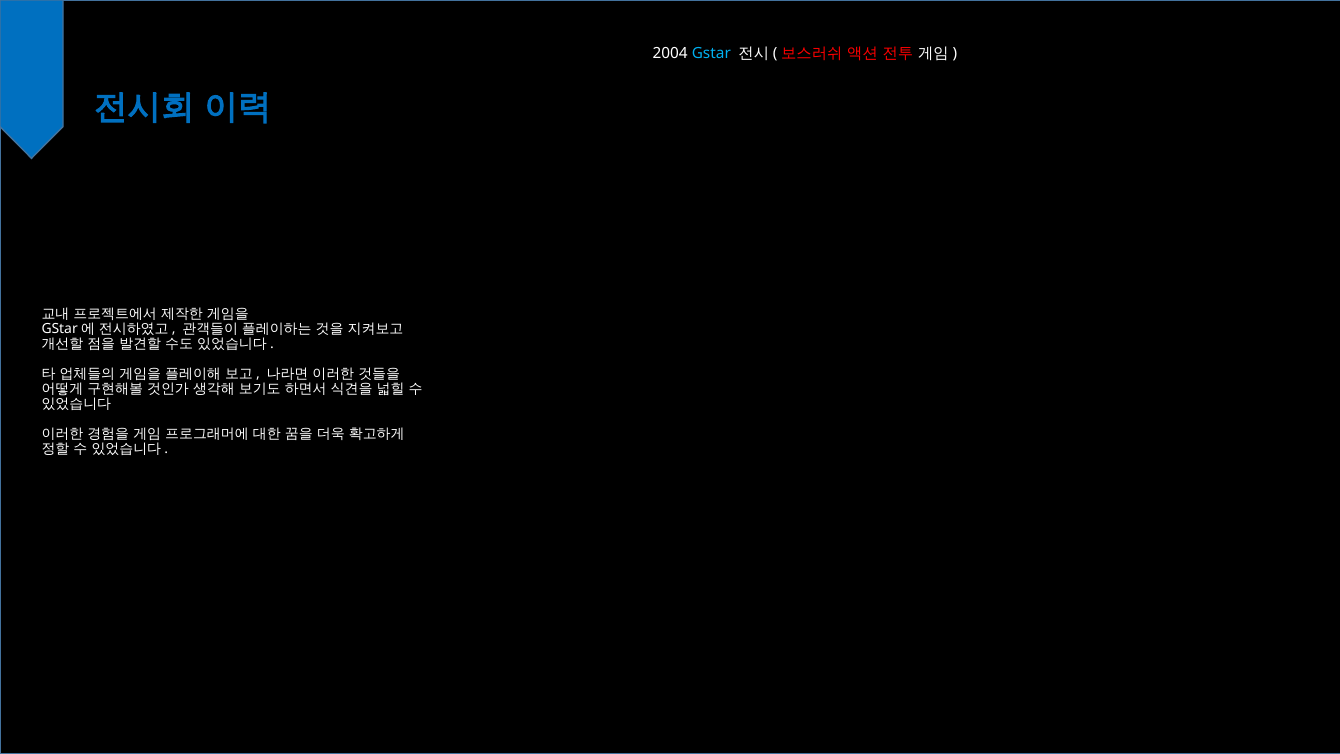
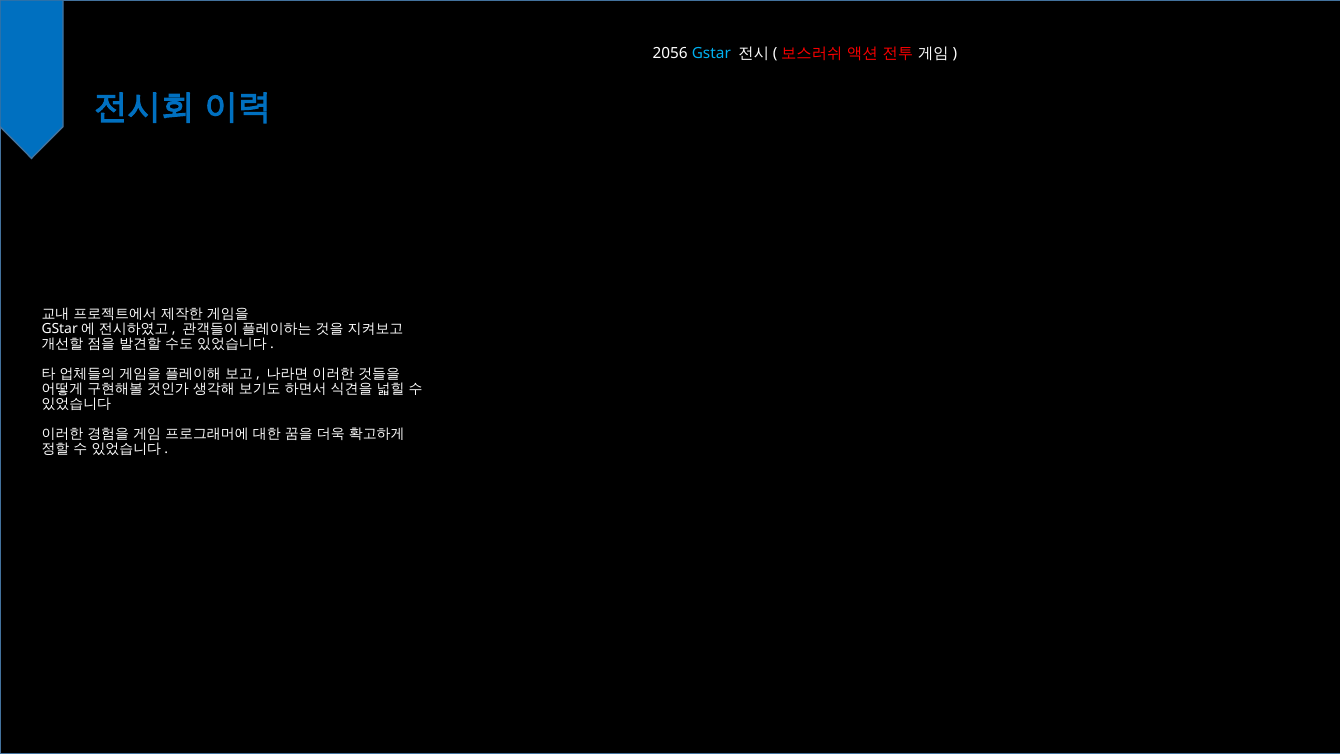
2004: 2004 -> 2056
